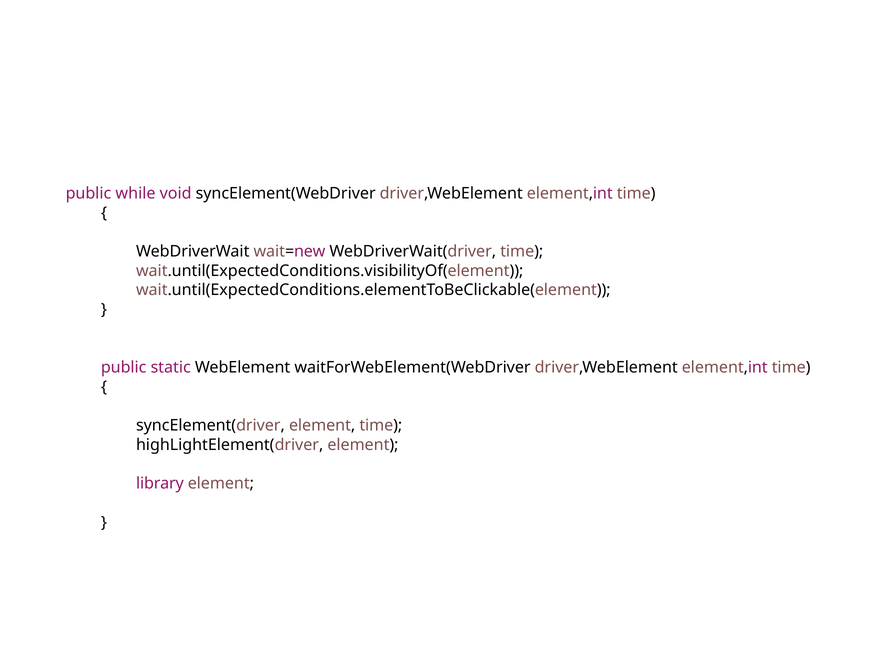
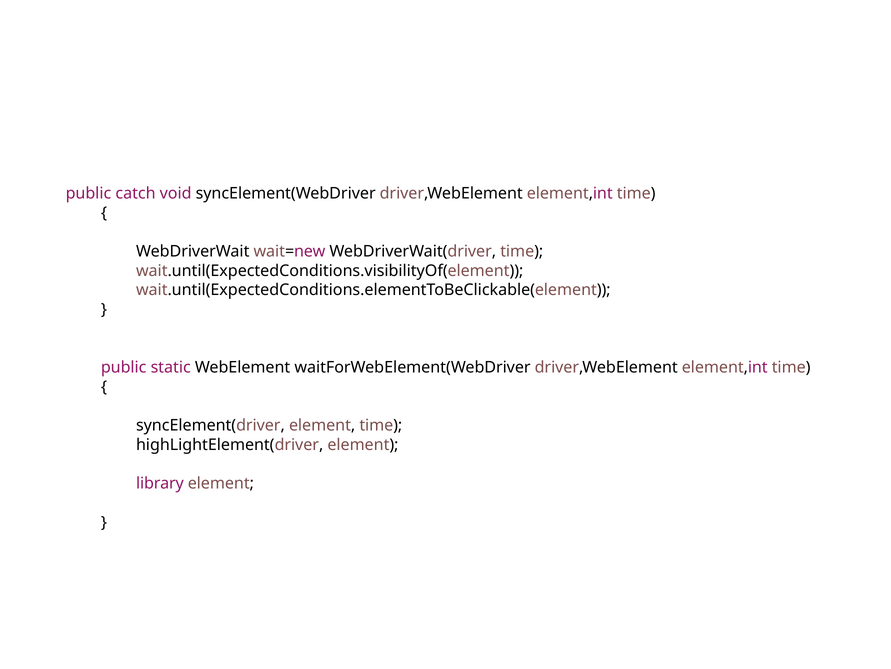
while: while -> catch
